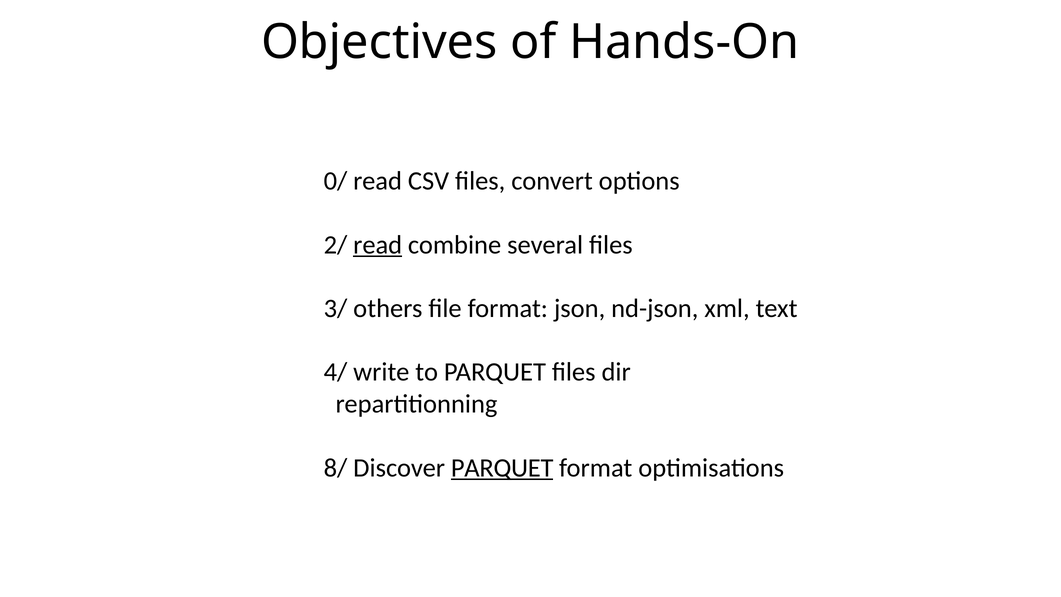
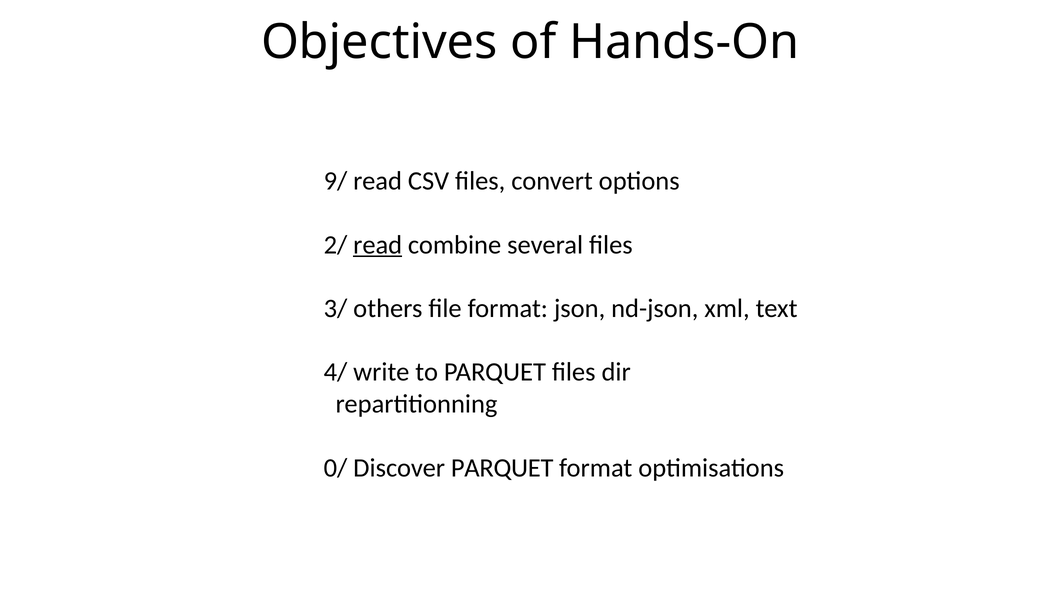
0/: 0/ -> 9/
8/: 8/ -> 0/
PARQUET at (502, 468) underline: present -> none
